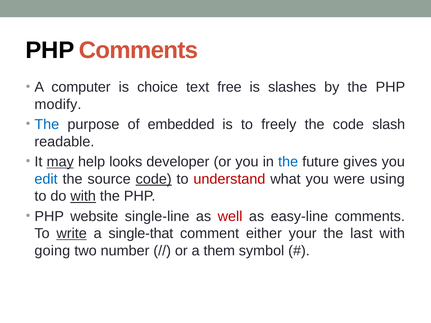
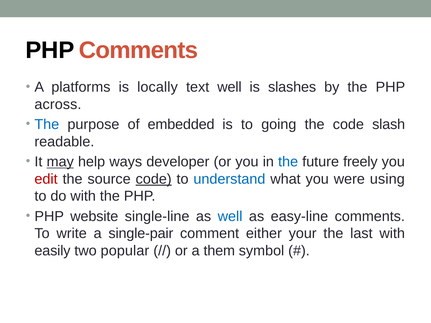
computer: computer -> platforms
choice: choice -> locally
text free: free -> well
modify: modify -> across
freely: freely -> going
looks: looks -> ways
gives: gives -> freely
edit colour: blue -> red
understand colour: red -> blue
with at (83, 196) underline: present -> none
well at (230, 216) colour: red -> blue
write underline: present -> none
single-that: single-that -> single-pair
going: going -> easily
number: number -> popular
